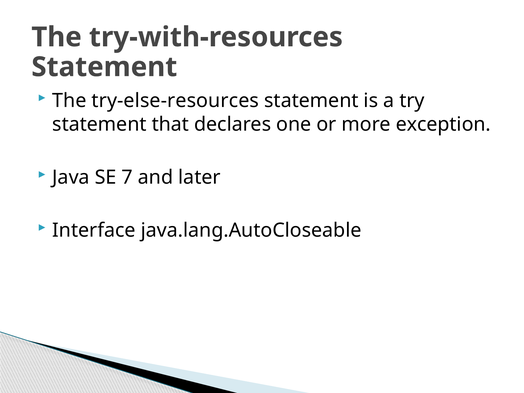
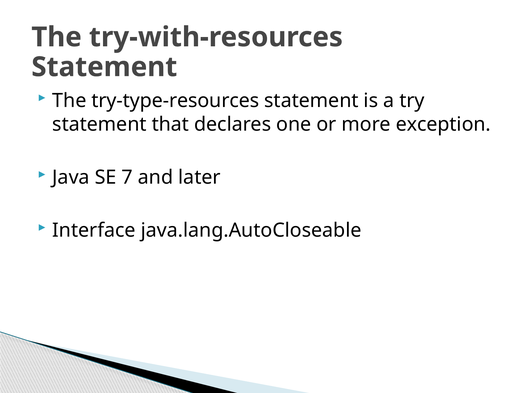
try-else-resources: try-else-resources -> try-type-resources
